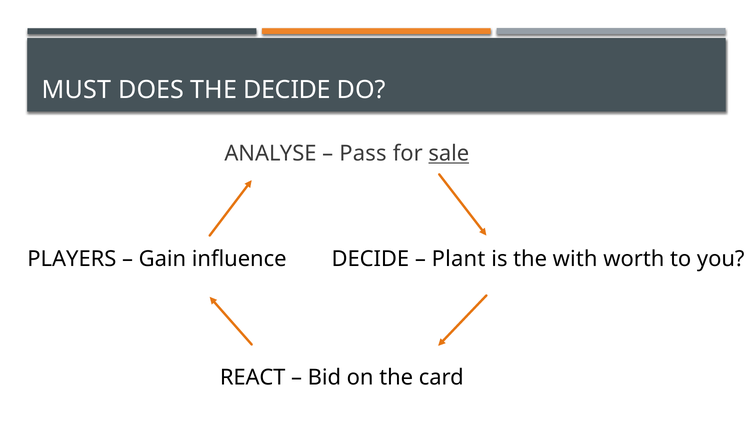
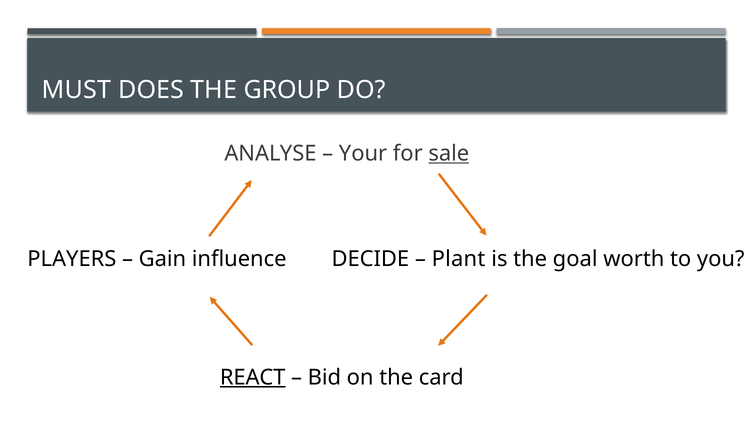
THE DECIDE: DECIDE -> GROUP
Pass: Pass -> Your
with: with -> goal
REACT underline: none -> present
